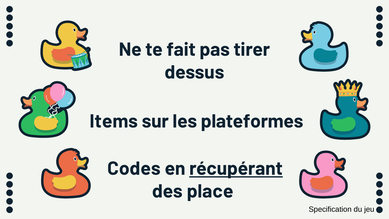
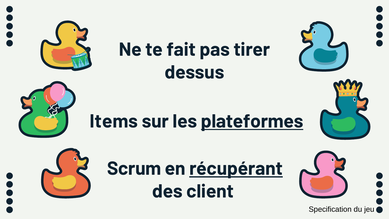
plateformes underline: none -> present
Codes: Codes -> Scrum
place: place -> client
